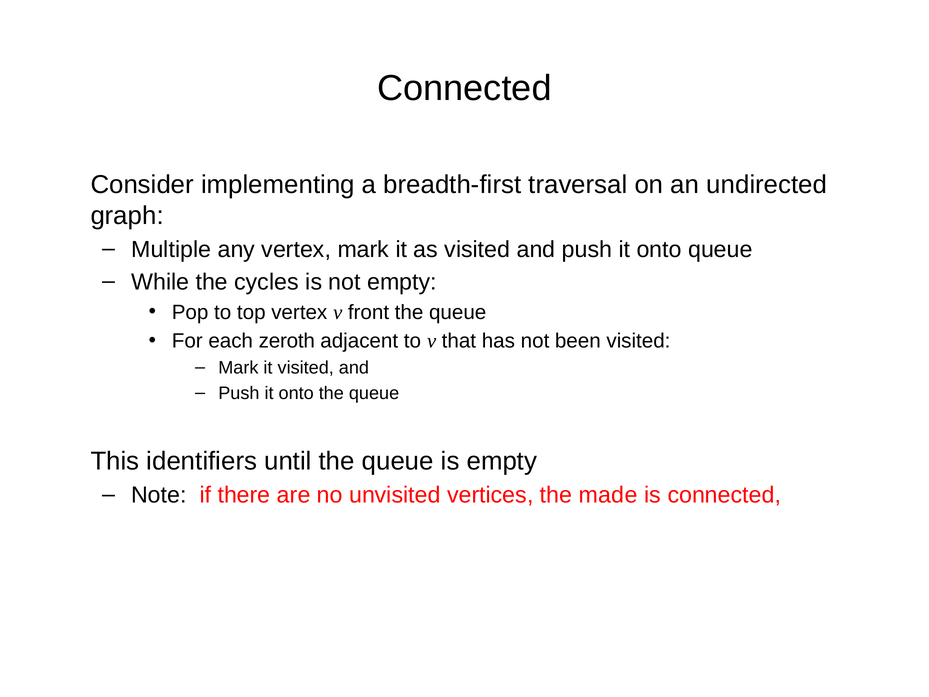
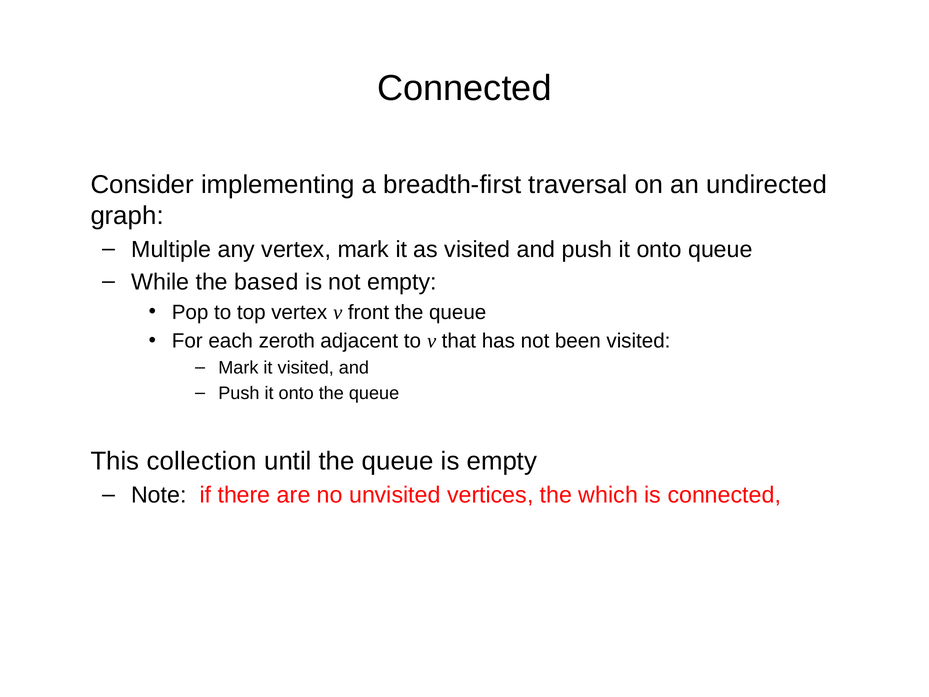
cycles: cycles -> based
identifiers: identifiers -> collection
made: made -> which
